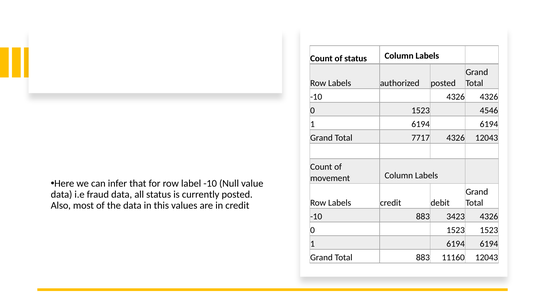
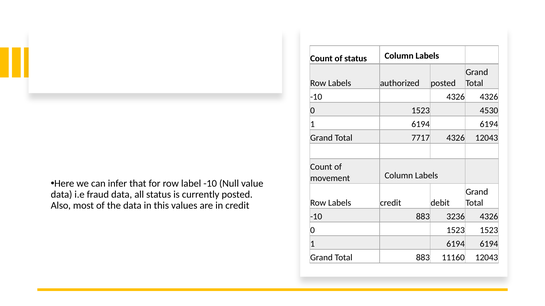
4546: 4546 -> 4530
3423: 3423 -> 3236
